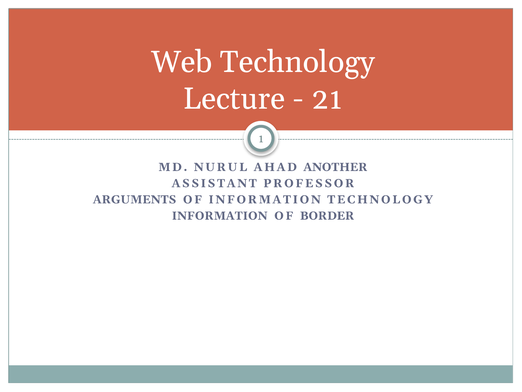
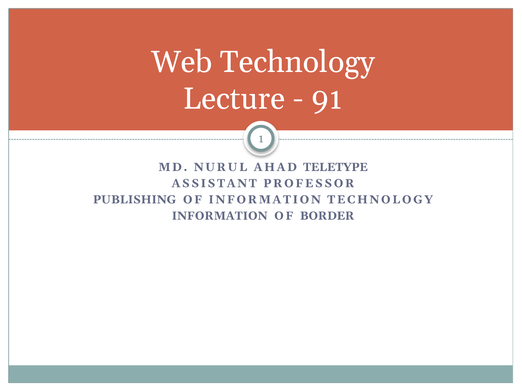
21: 21 -> 91
ANOTHER: ANOTHER -> TELETYPE
ARGUMENTS: ARGUMENTS -> PUBLISHING
